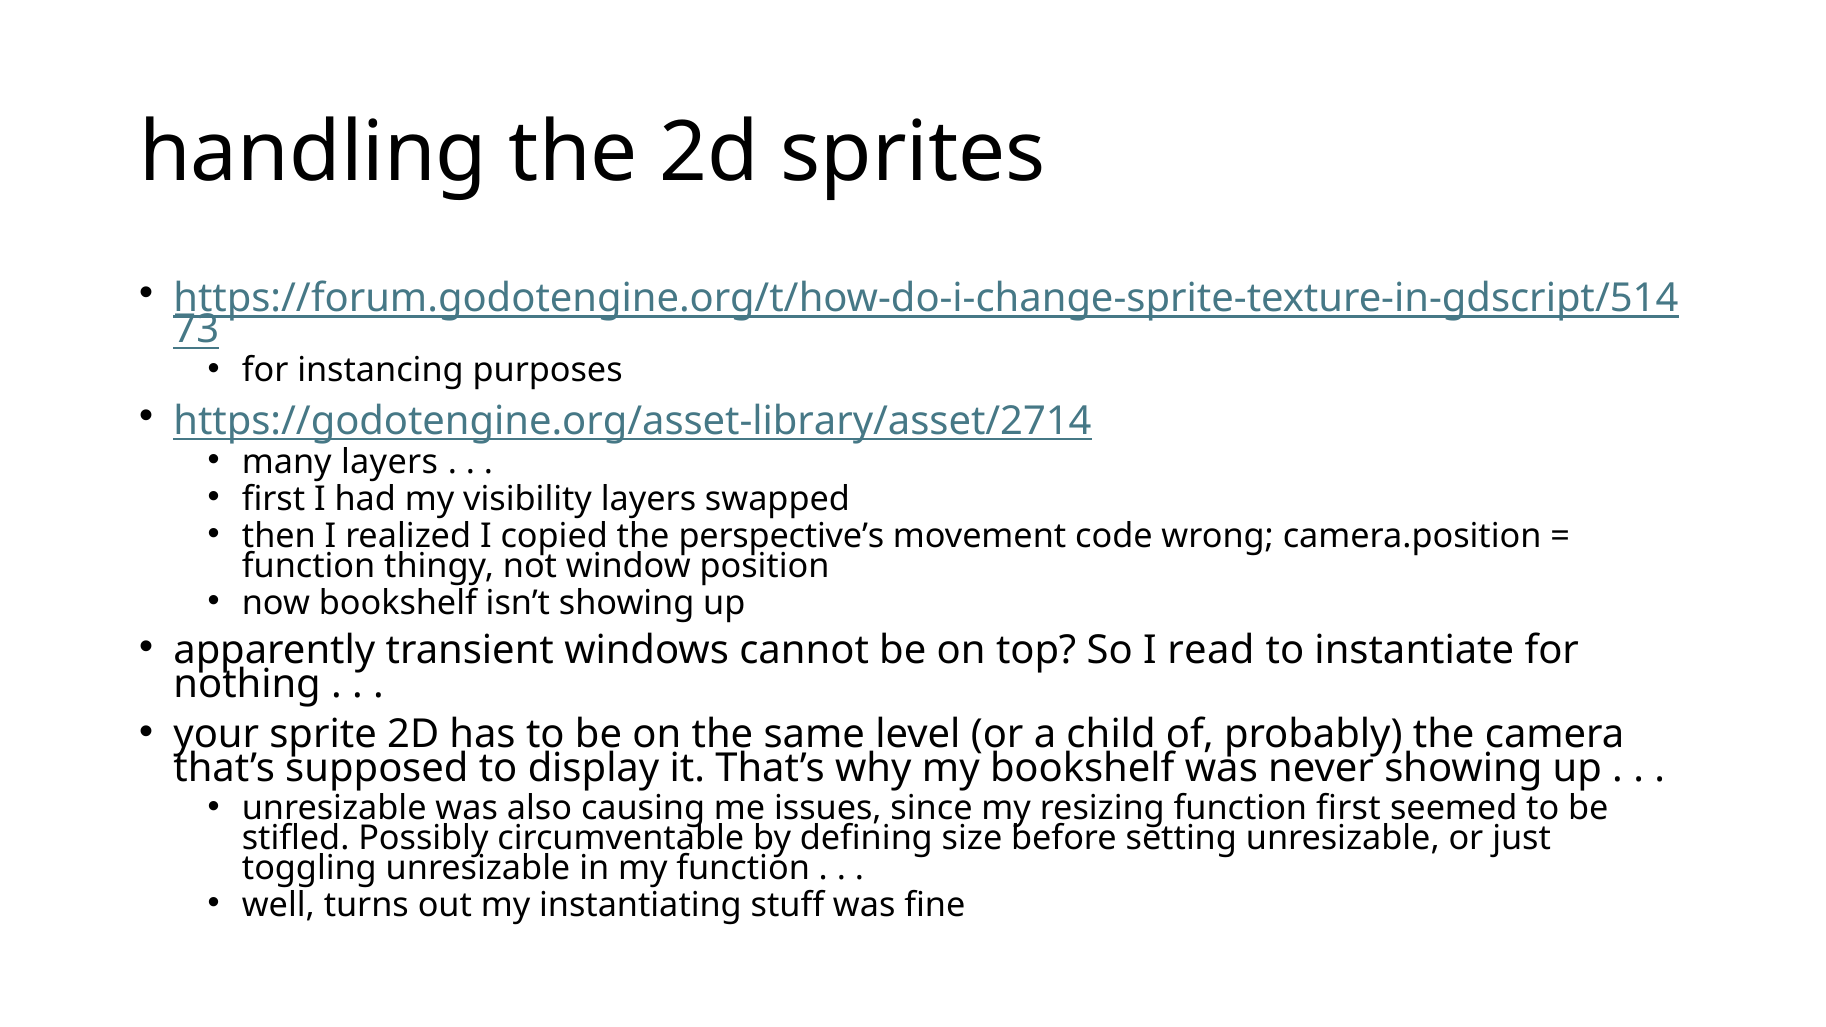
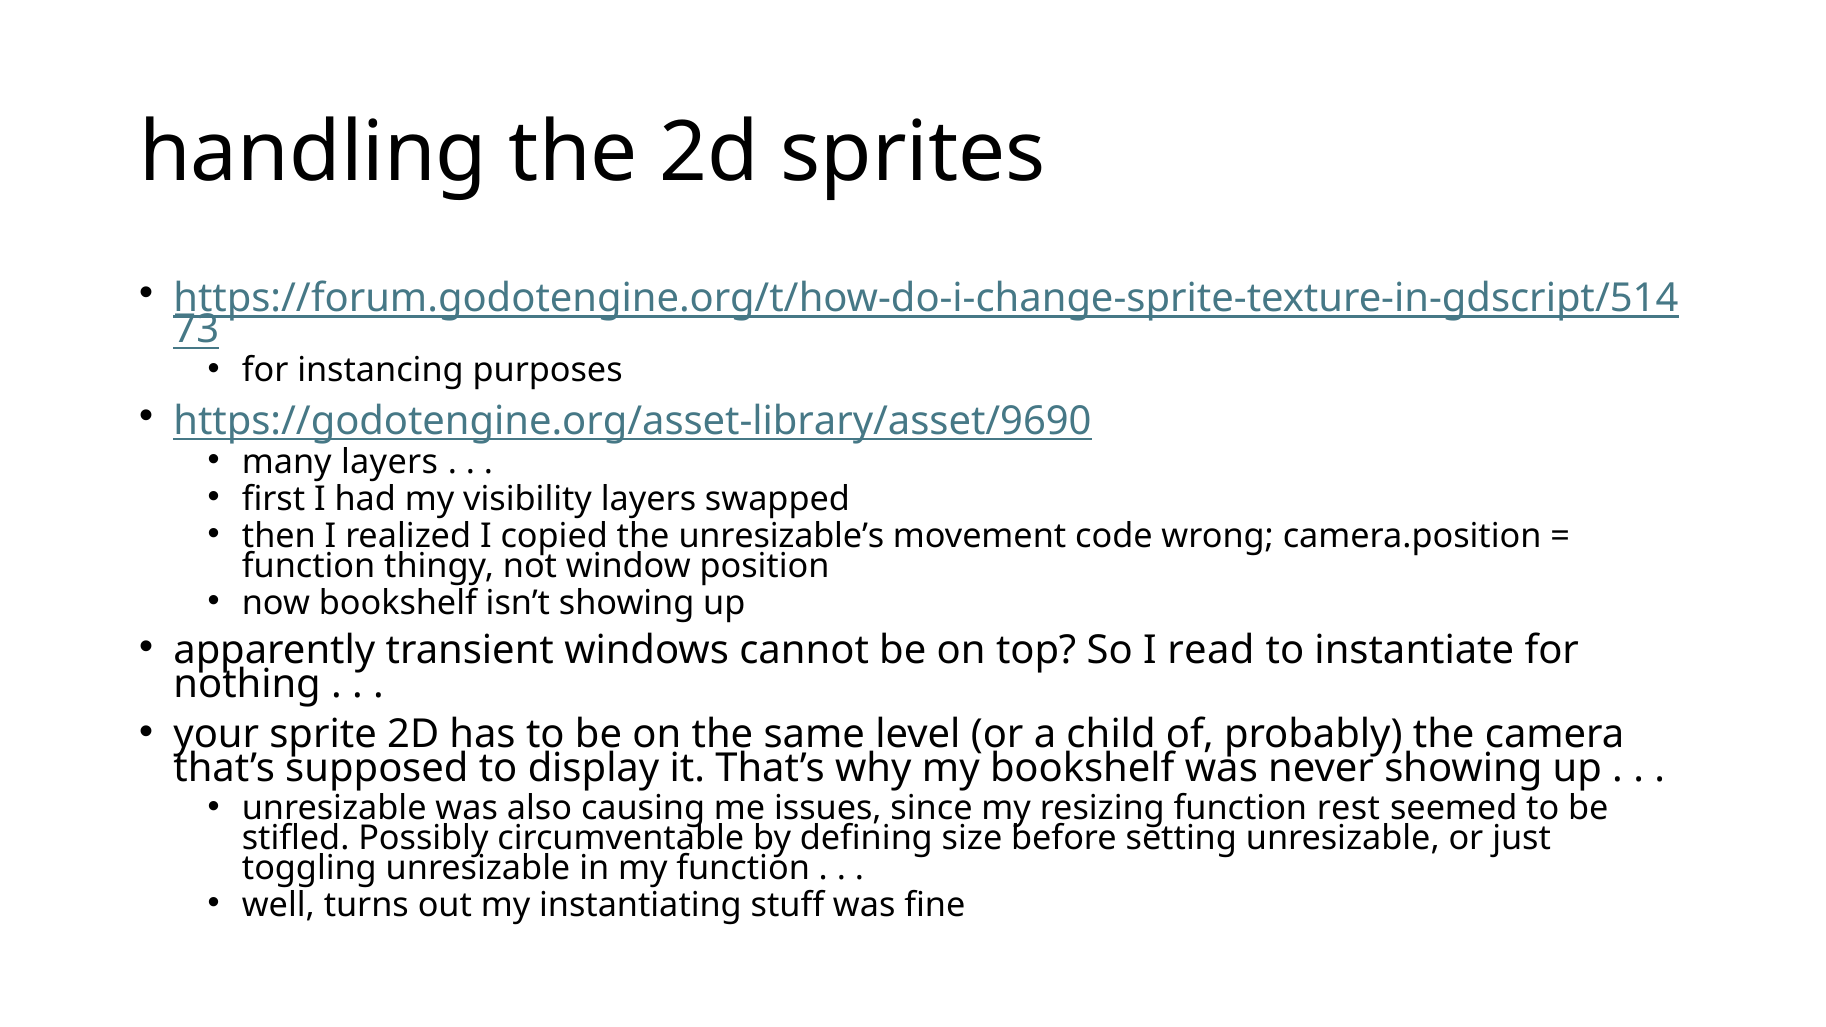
https://godotengine.org/asset-library/asset/2714: https://godotengine.org/asset-library/asset/2714 -> https://godotengine.org/asset-library/asset/9690
perspective’s: perspective’s -> unresizable’s
function first: first -> rest
